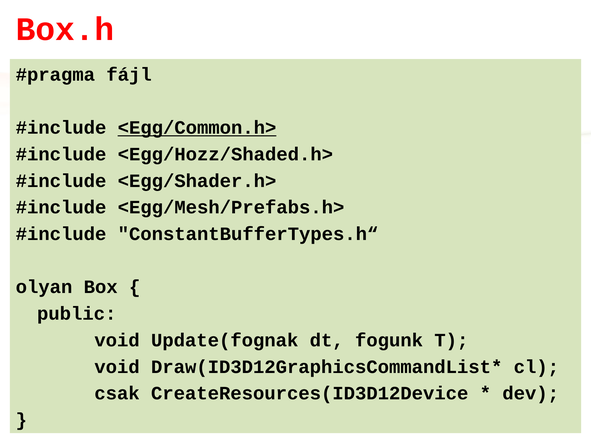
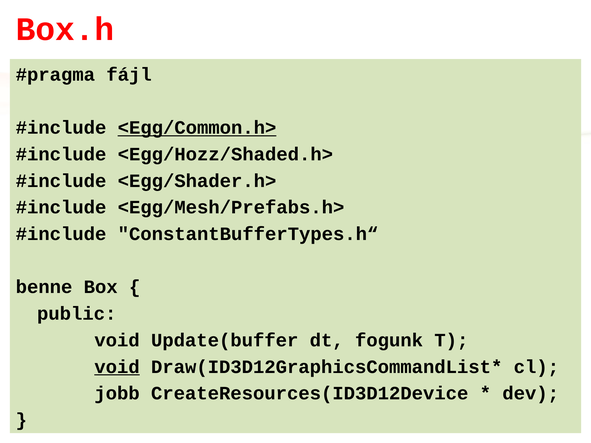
olyan: olyan -> benne
Update(fognak: Update(fognak -> Update(buffer
void at (117, 367) underline: none -> present
csak: csak -> jobb
